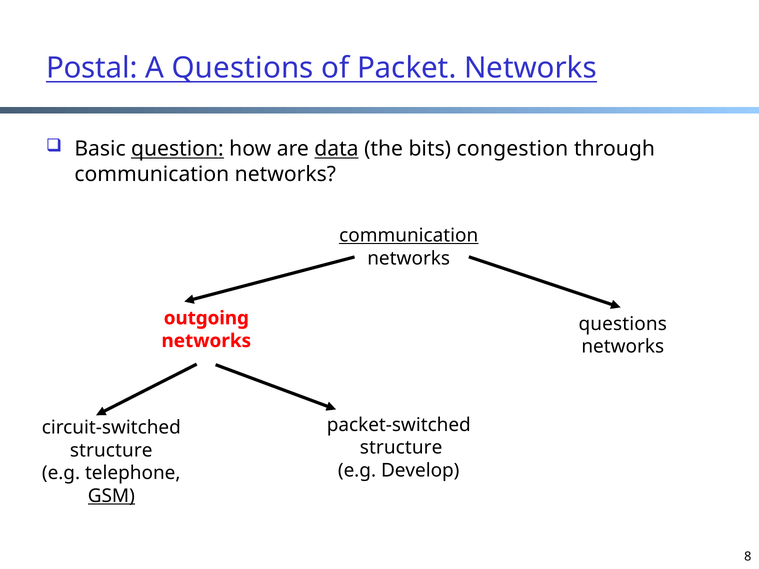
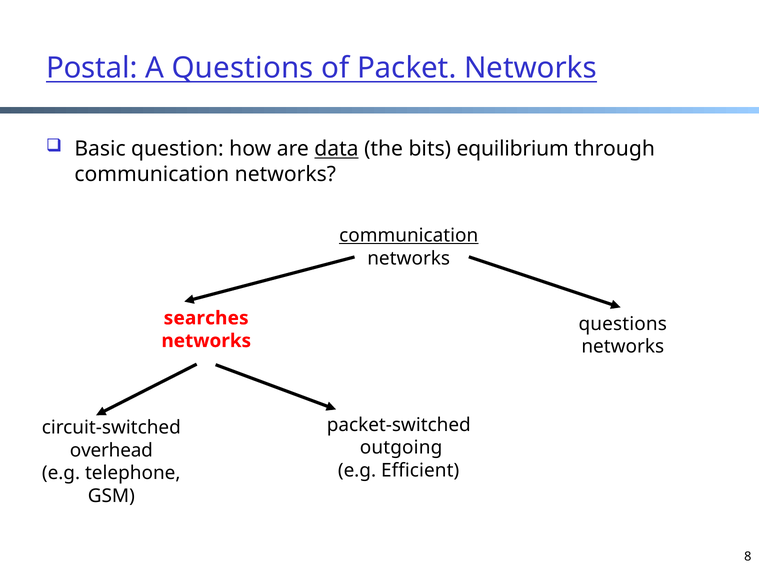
question underline: present -> none
congestion: congestion -> equilibrium
outgoing: outgoing -> searches
structure at (401, 448): structure -> outgoing
structure at (111, 451): structure -> overhead
Develop: Develop -> Efficient
GSM underline: present -> none
